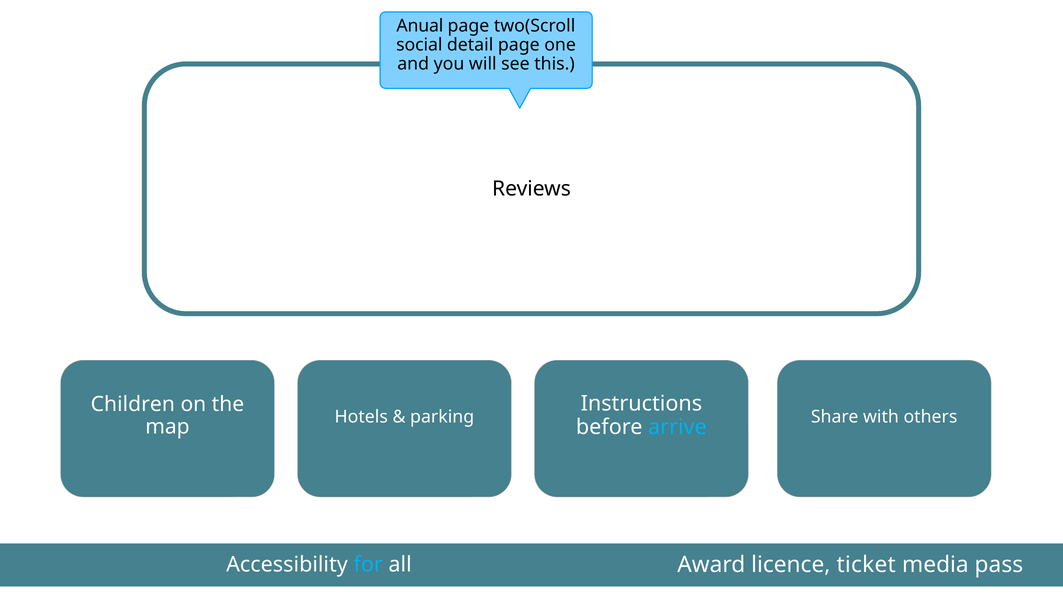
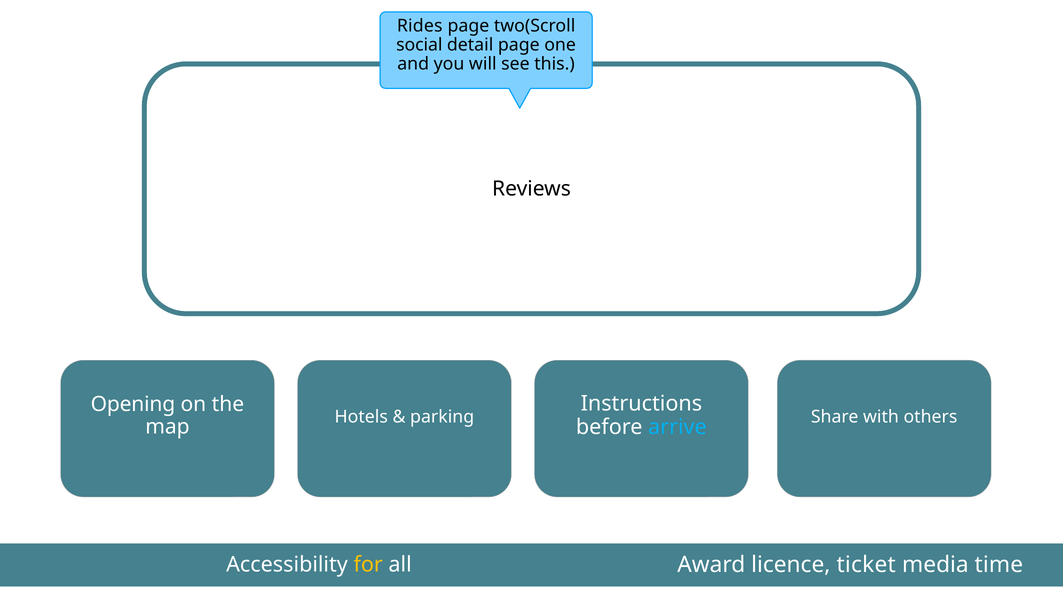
Anual: Anual -> Rides
Children: Children -> Opening
for colour: light blue -> yellow
pass: pass -> time
